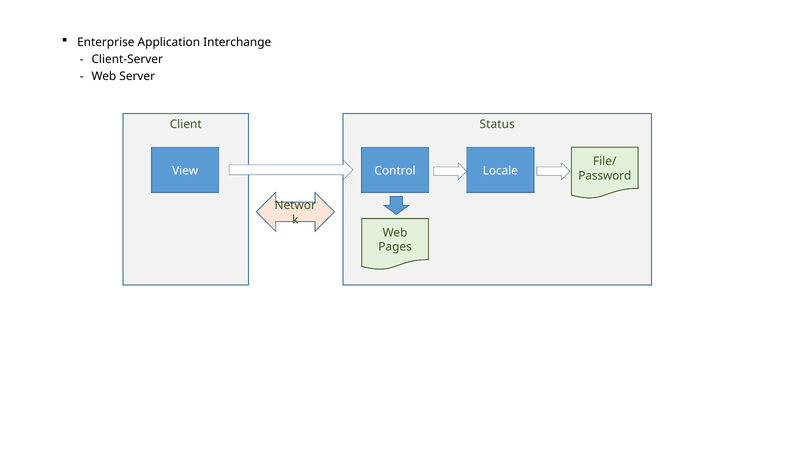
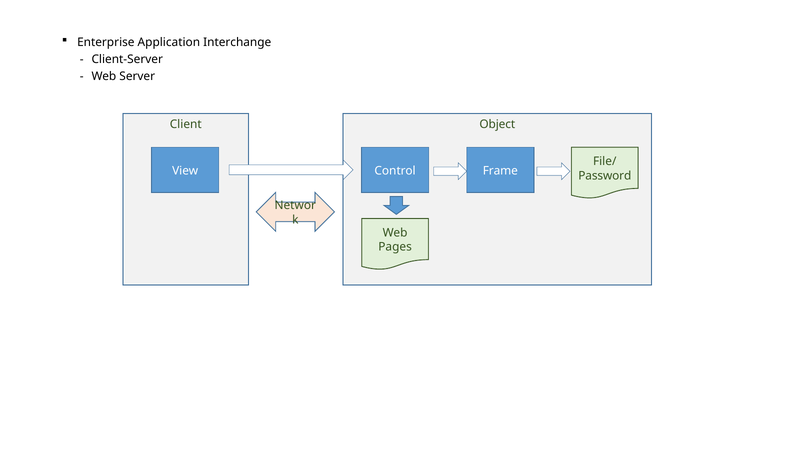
Status: Status -> Object
Locale: Locale -> Frame
